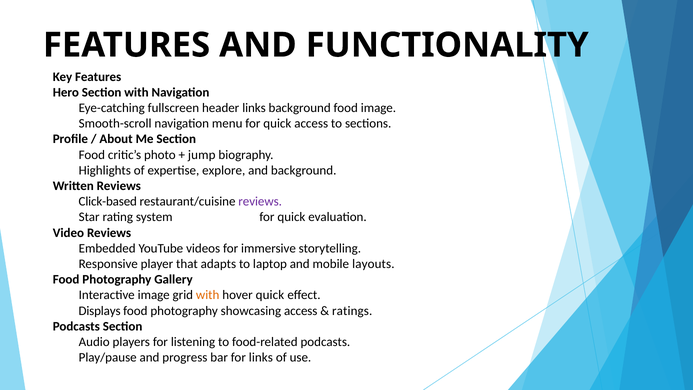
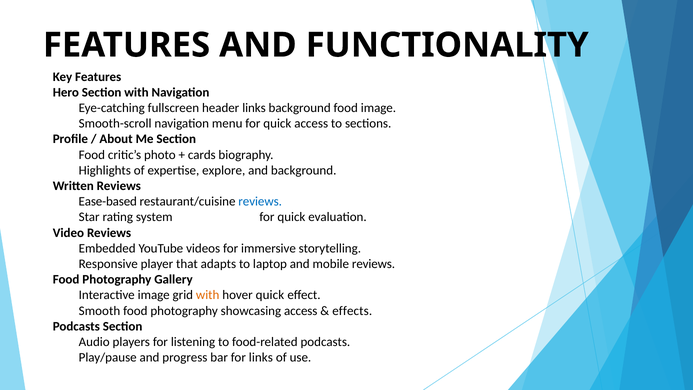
jump: jump -> cards
Click-based: Click-based -> Ease-based
reviews at (260, 201) colour: purple -> blue
mobile layouts: layouts -> reviews
Displays: Displays -> Smooth
ratings: ratings -> effects
